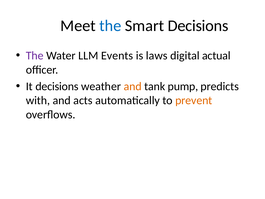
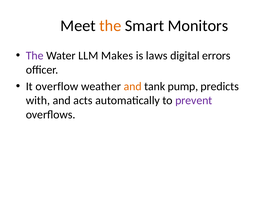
the at (110, 26) colour: blue -> orange
Smart Decisions: Decisions -> Monitors
Events: Events -> Makes
actual: actual -> errors
It decisions: decisions -> overflow
prevent colour: orange -> purple
